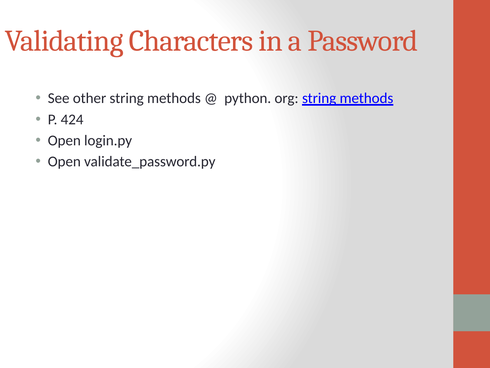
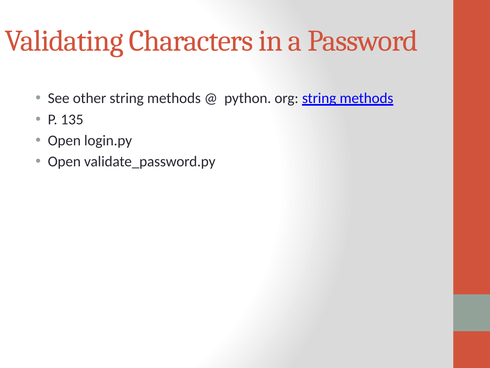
424: 424 -> 135
